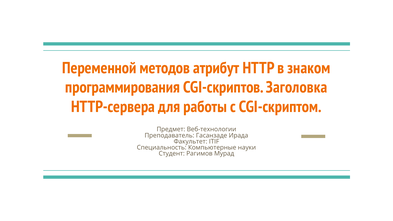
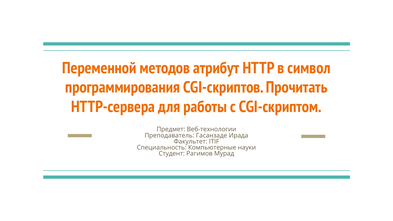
знаком: знаком -> символ
Заголовка: Заголовка -> Прочитать
